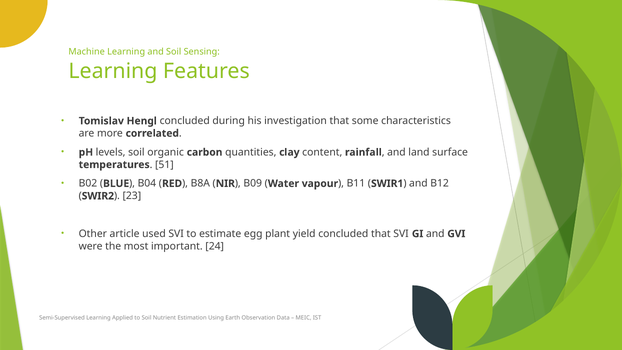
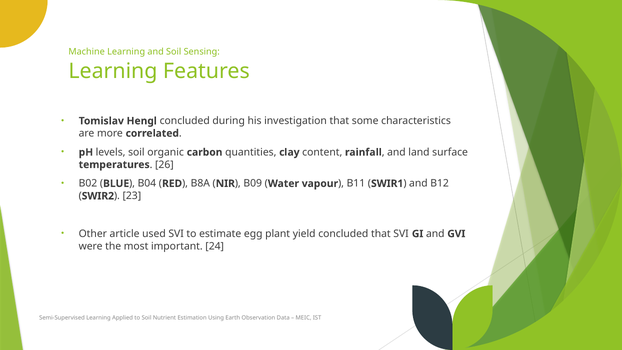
51: 51 -> 26
